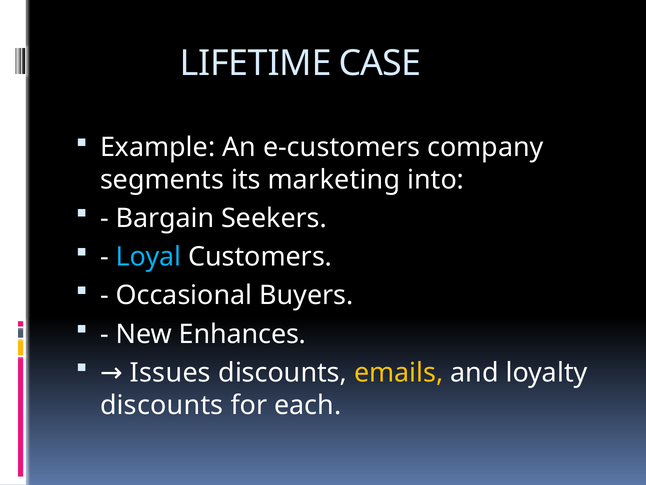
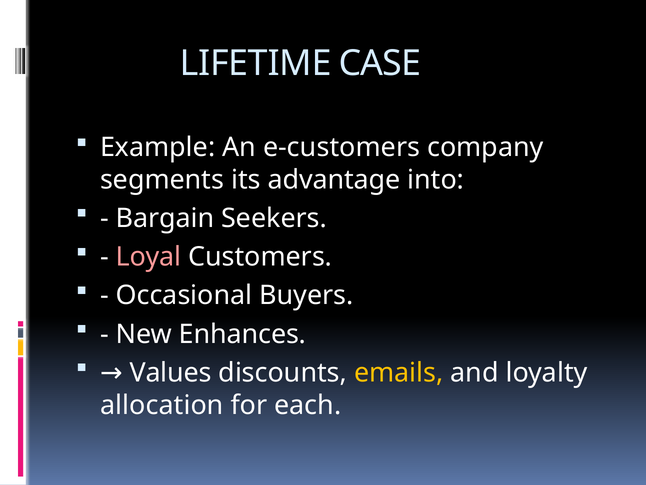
marketing: marketing -> advantage
Loyal colour: light blue -> pink
Issues: Issues -> Values
discounts at (162, 405): discounts -> allocation
